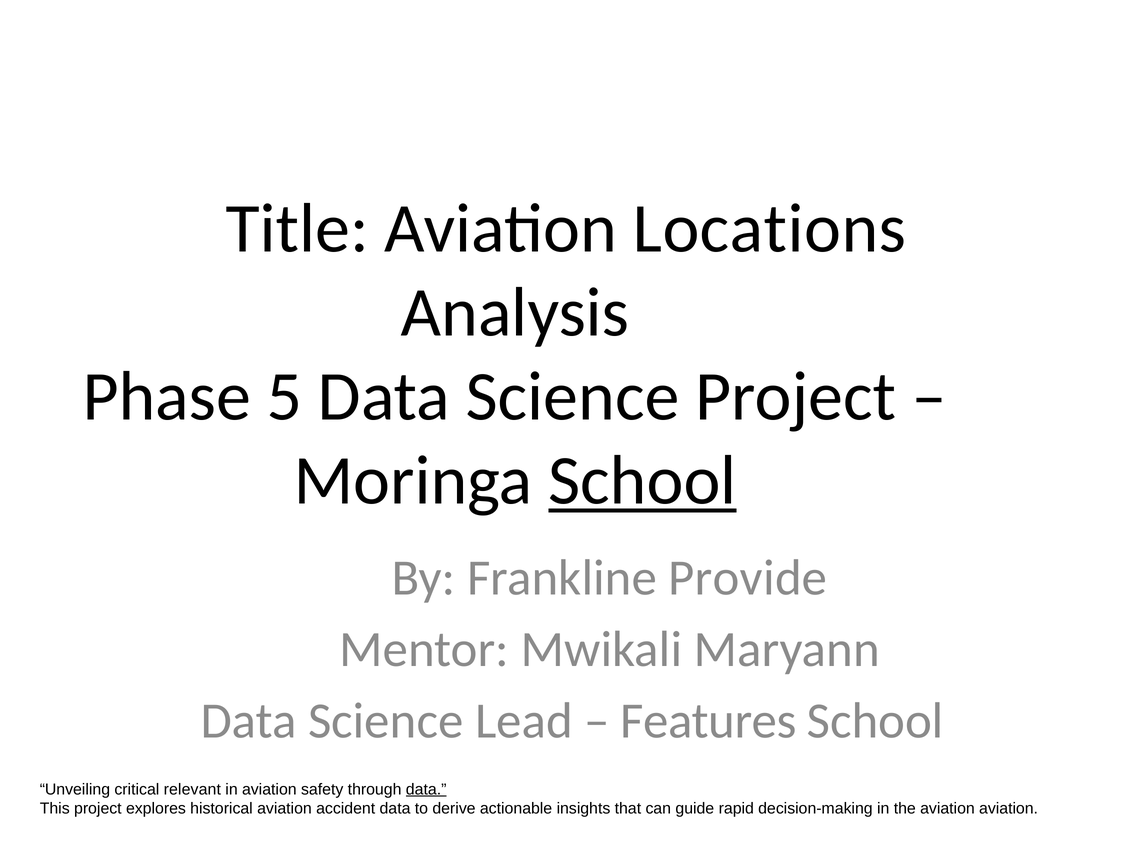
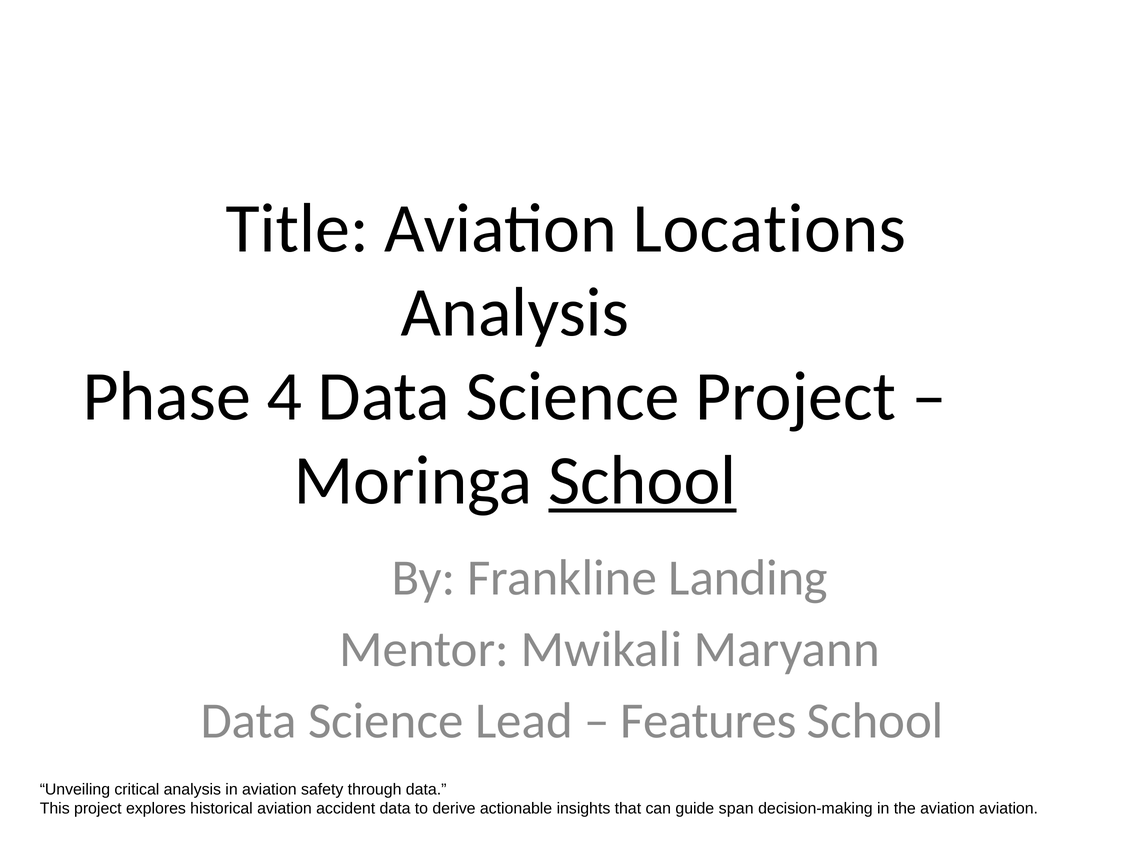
5: 5 -> 4
Provide: Provide -> Landing
critical relevant: relevant -> analysis
data at (426, 789) underline: present -> none
rapid: rapid -> span
